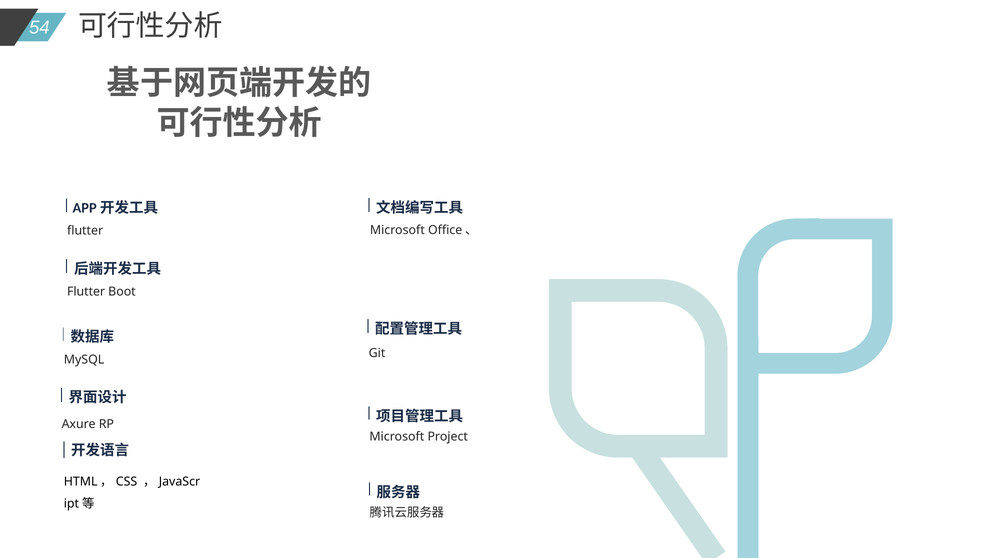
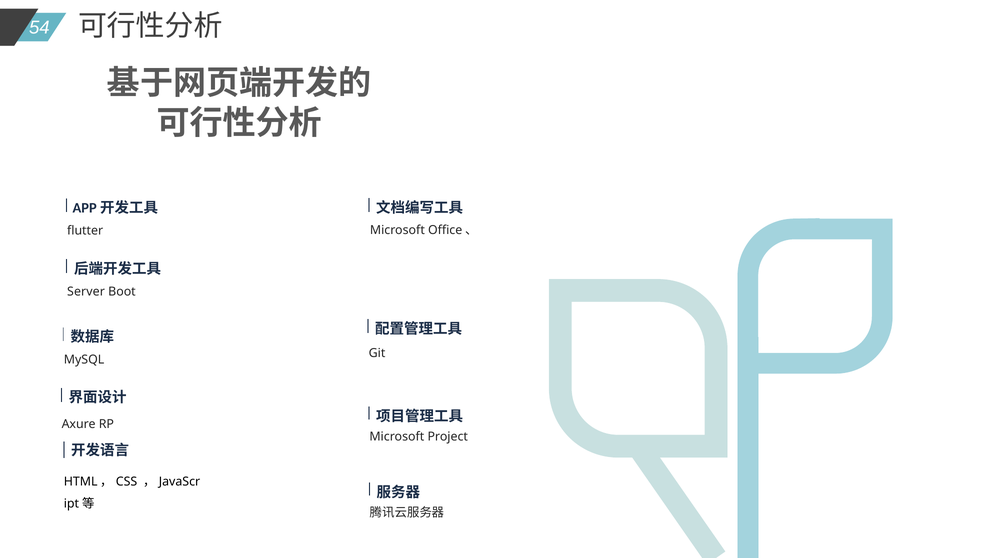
Flutter at (86, 291): Flutter -> Server
